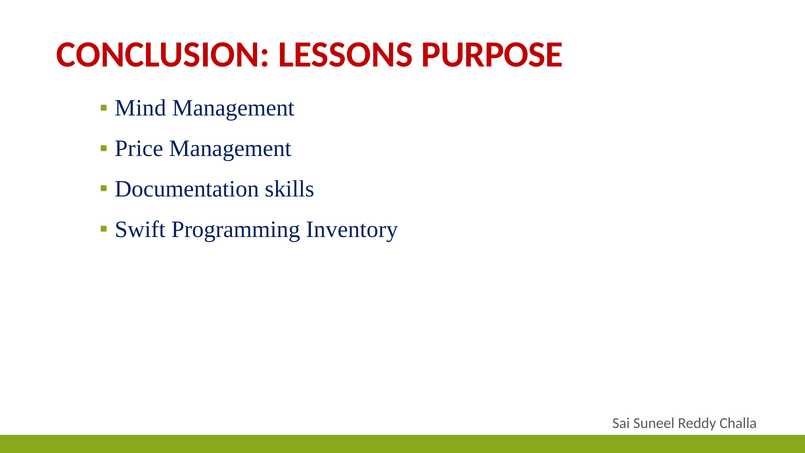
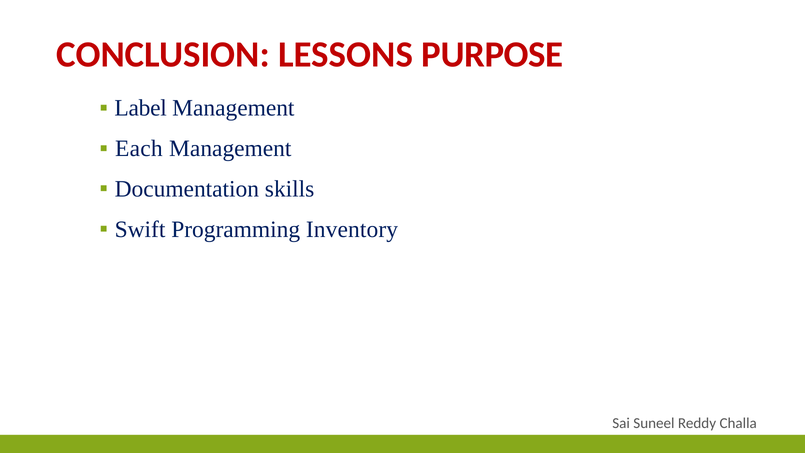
Mind: Mind -> Label
Price: Price -> Each
